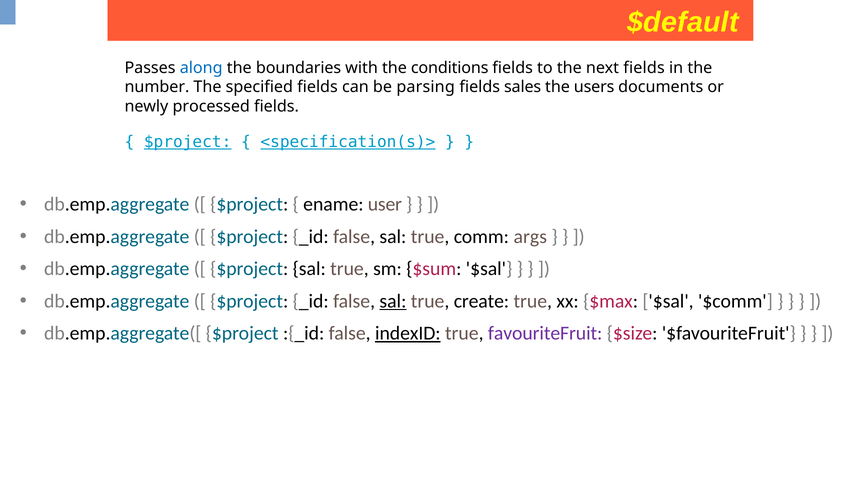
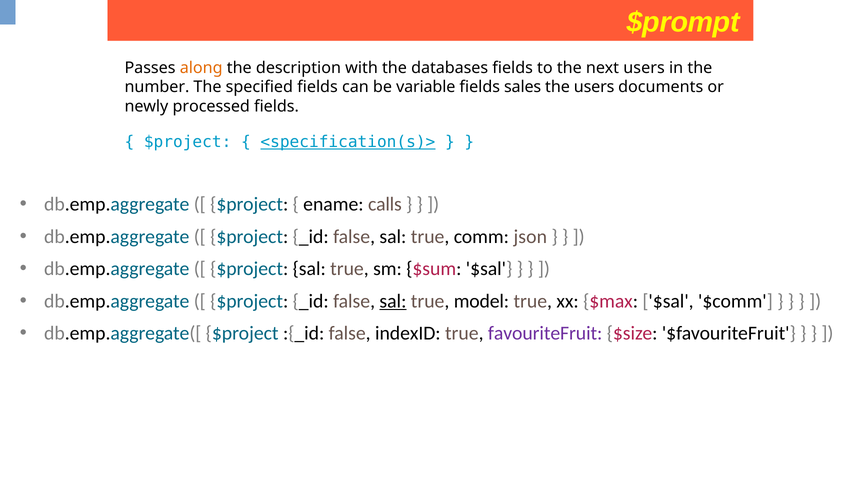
$default: $default -> $prompt
along colour: blue -> orange
boundaries: boundaries -> description
conditions: conditions -> databases
next fields: fields -> users
parsing: parsing -> variable
$project at (188, 142) underline: present -> none
user: user -> calls
args: args -> json
create: create -> model
indexID underline: present -> none
